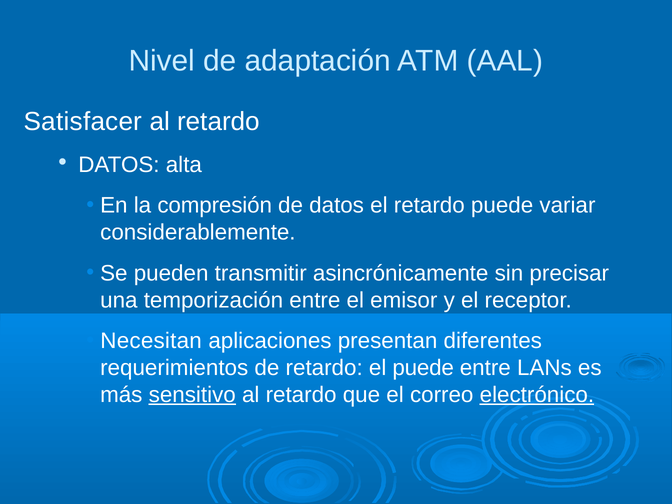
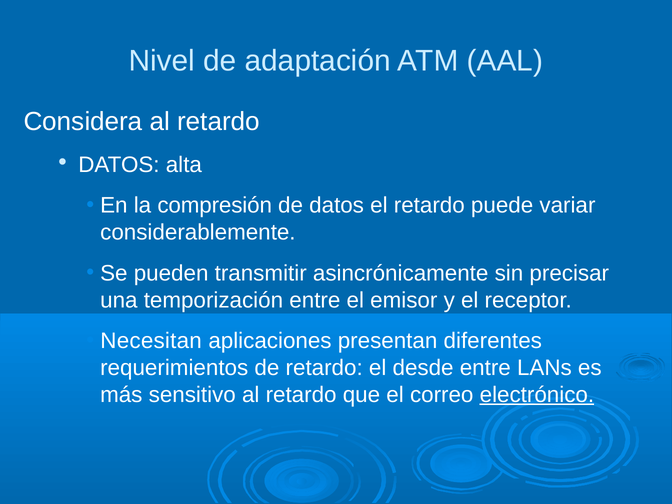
Satisfacer: Satisfacer -> Considera
el puede: puede -> desde
sensitivo underline: present -> none
